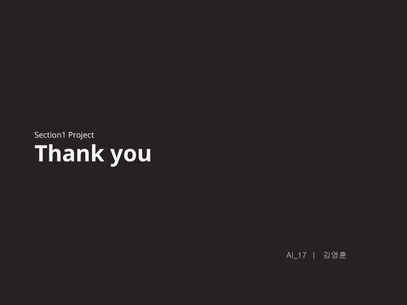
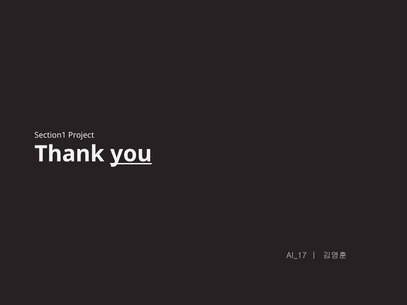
you underline: none -> present
